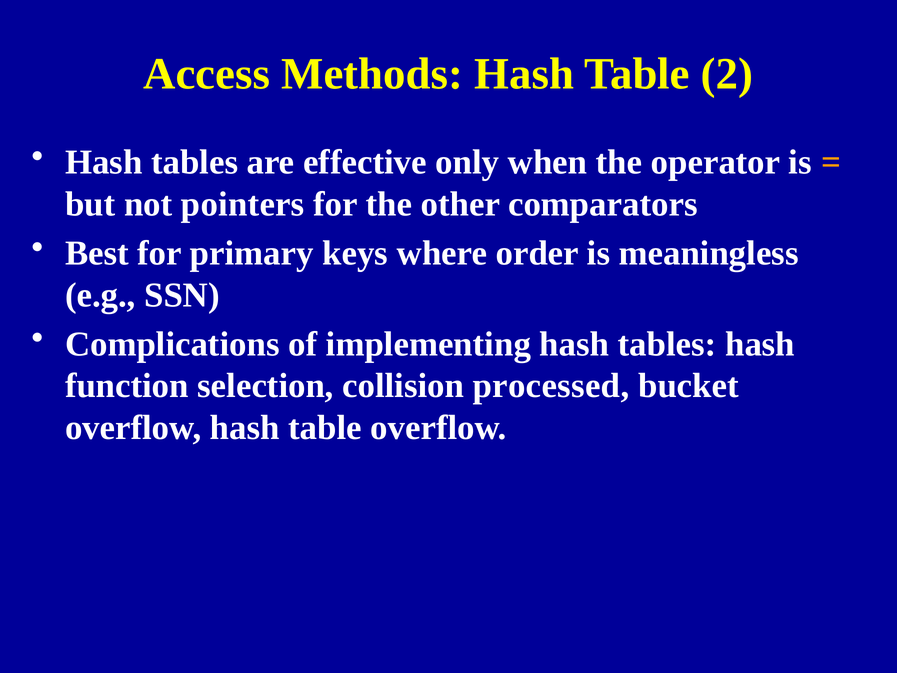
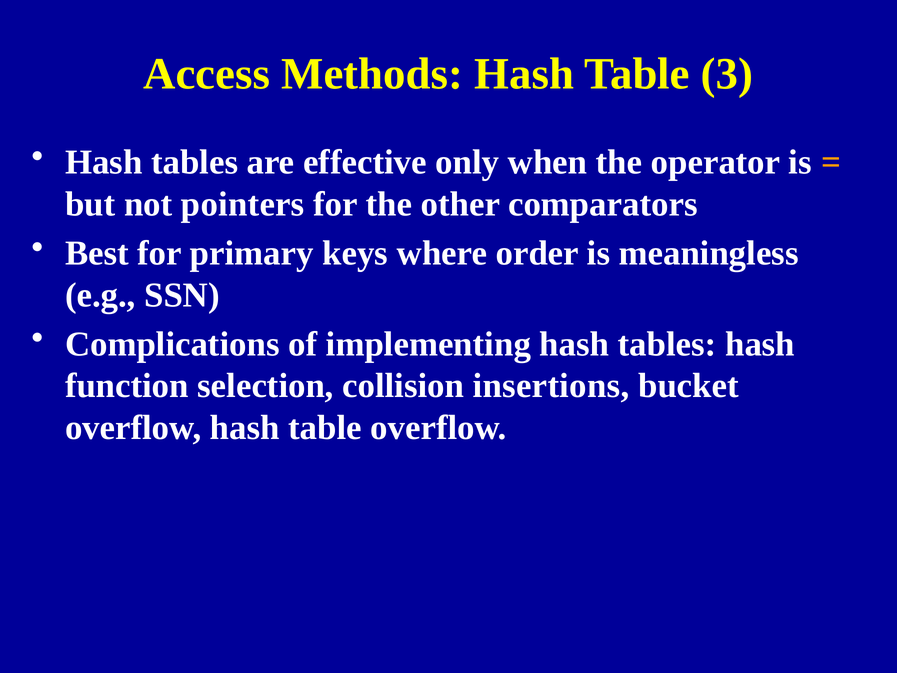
2: 2 -> 3
processed: processed -> insertions
